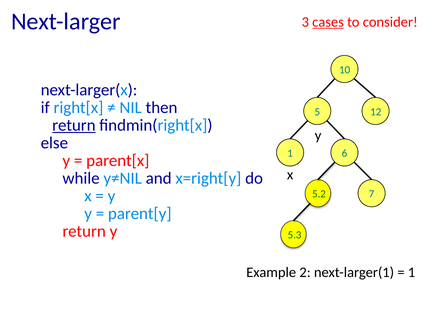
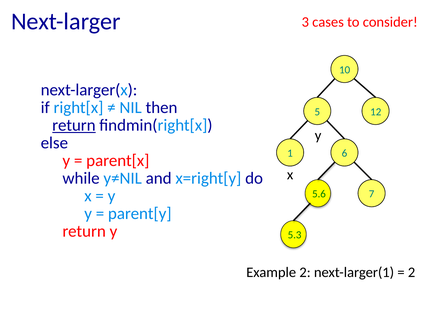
cases underline: present -> none
5.2: 5.2 -> 5.6
1 at (412, 272): 1 -> 2
